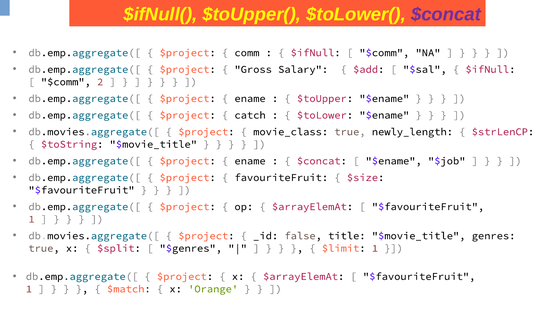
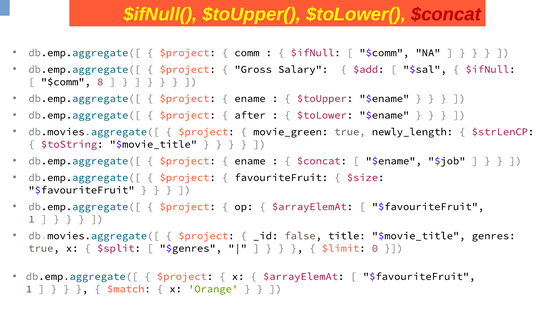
$concat at (446, 14) colour: purple -> red
2: 2 -> 8
catch: catch -> after
movie_class: movie_class -> movie_green
$limit 1: 1 -> 0
